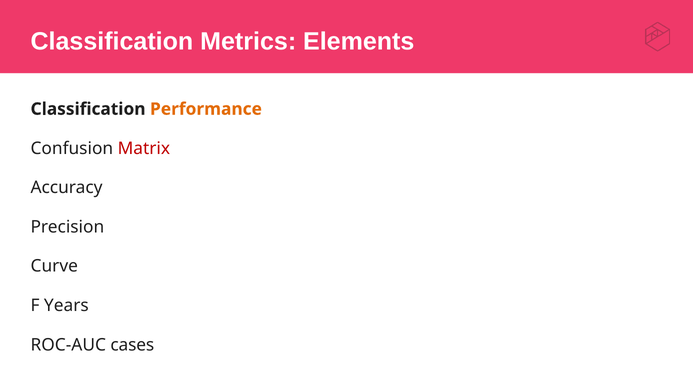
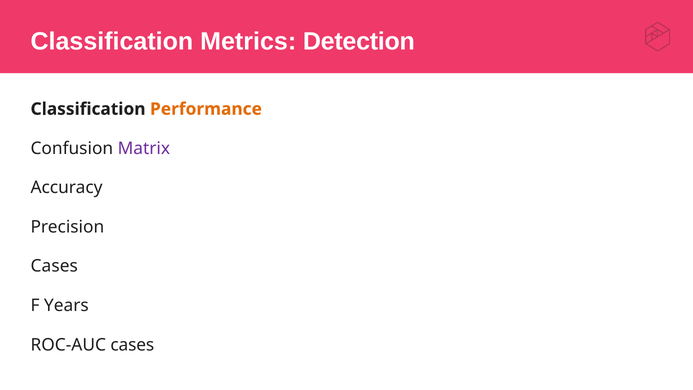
Elements: Elements -> Detection
Matrix colour: red -> purple
Curve at (54, 266): Curve -> Cases
